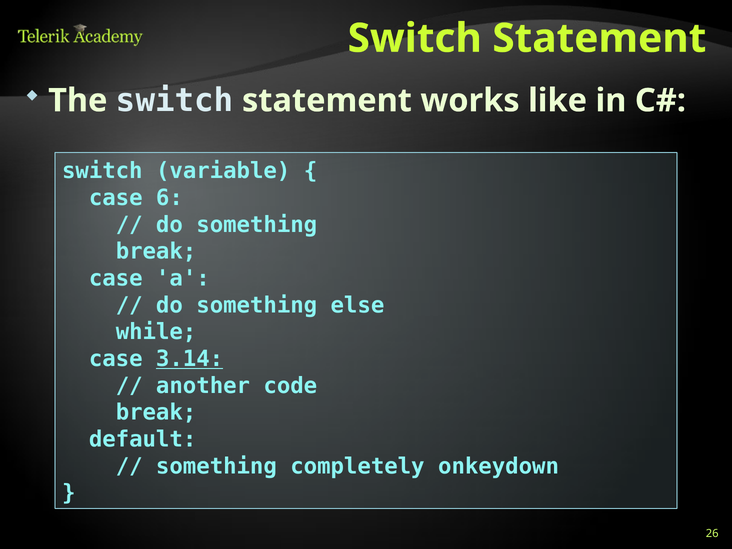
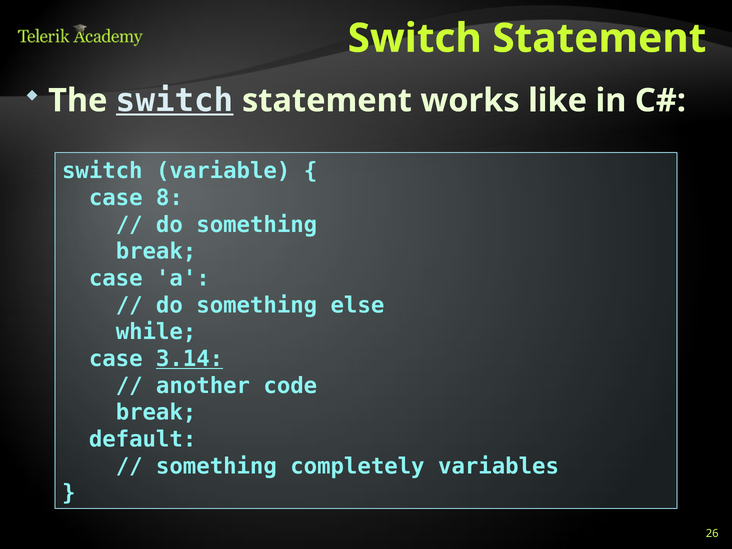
switch at (175, 101) underline: none -> present
6: 6 -> 8
onkeydown: onkeydown -> variables
